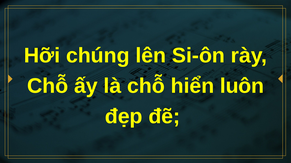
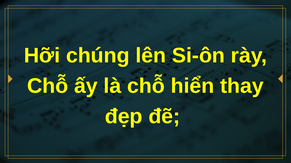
luôn: luôn -> thay
